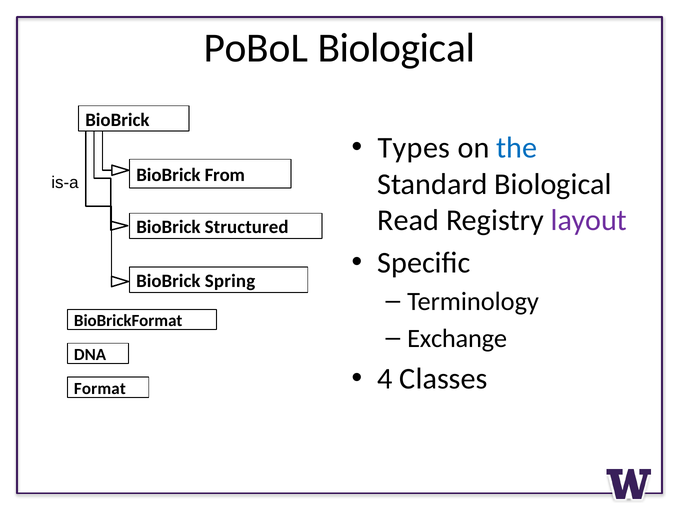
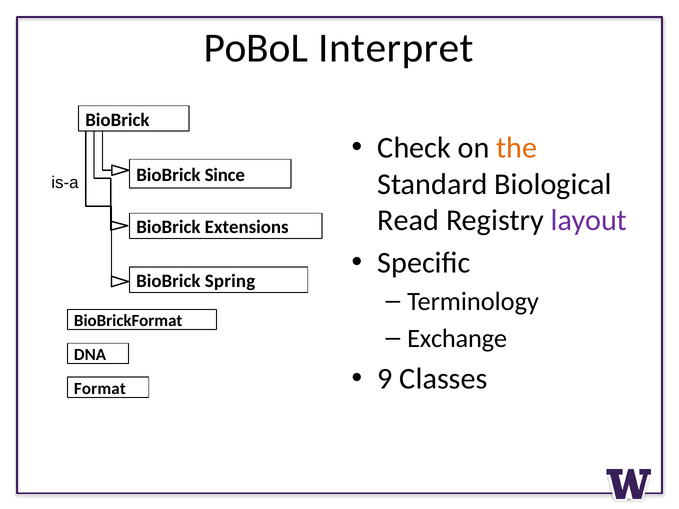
PoBoL Biological: Biological -> Interpret
Types: Types -> Check
the colour: blue -> orange
From: From -> Since
Structured: Structured -> Extensions
4: 4 -> 9
